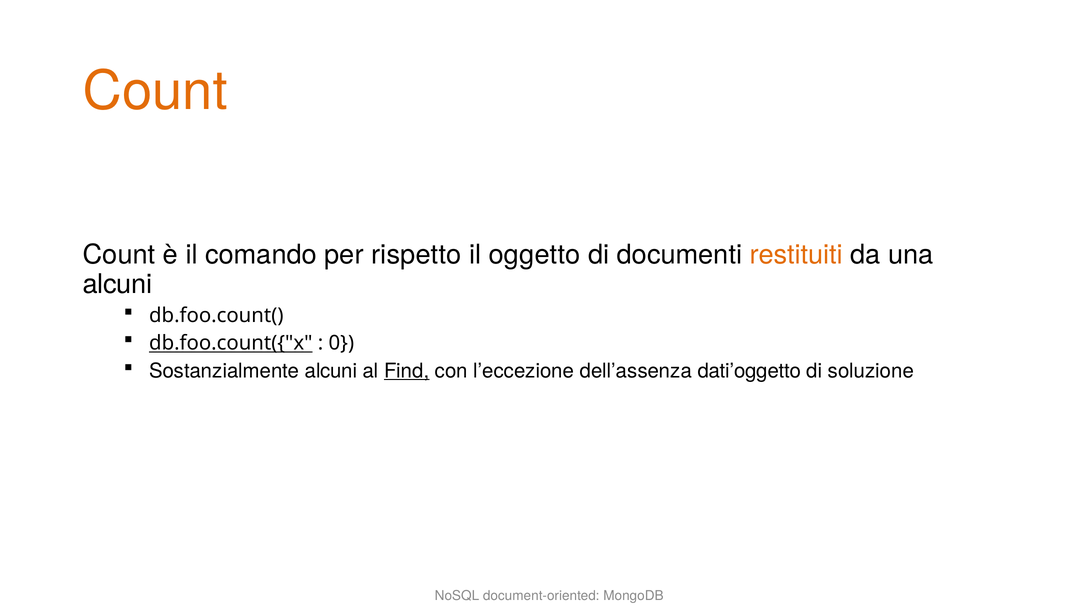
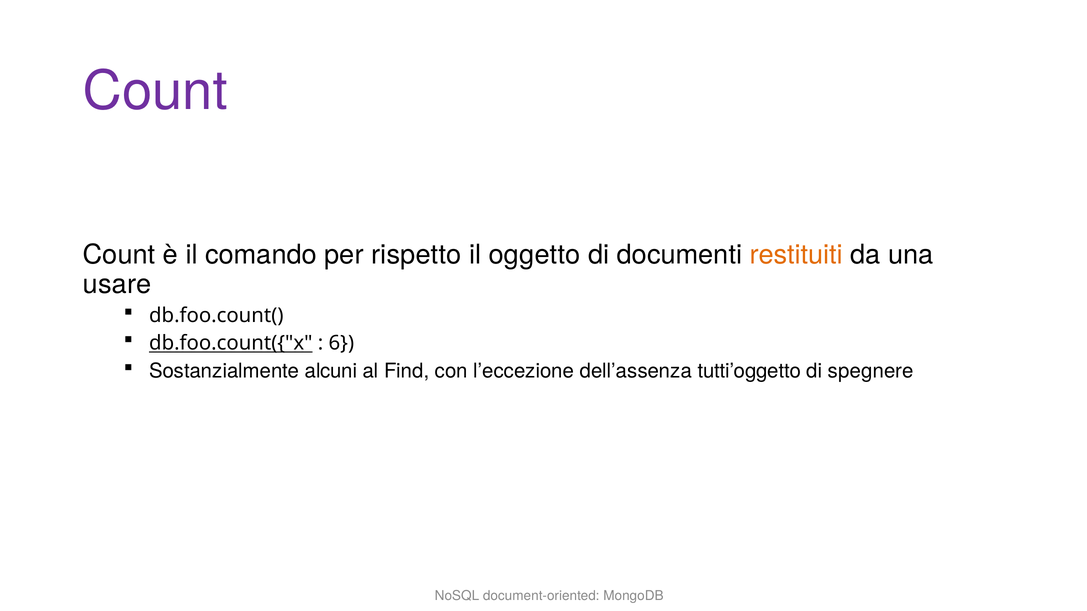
Count at (155, 91) colour: orange -> purple
alcuni at (117, 284): alcuni -> usare
0: 0 -> 6
Find underline: present -> none
dati’oggetto: dati’oggetto -> tutti’oggetto
soluzione: soluzione -> spegnere
